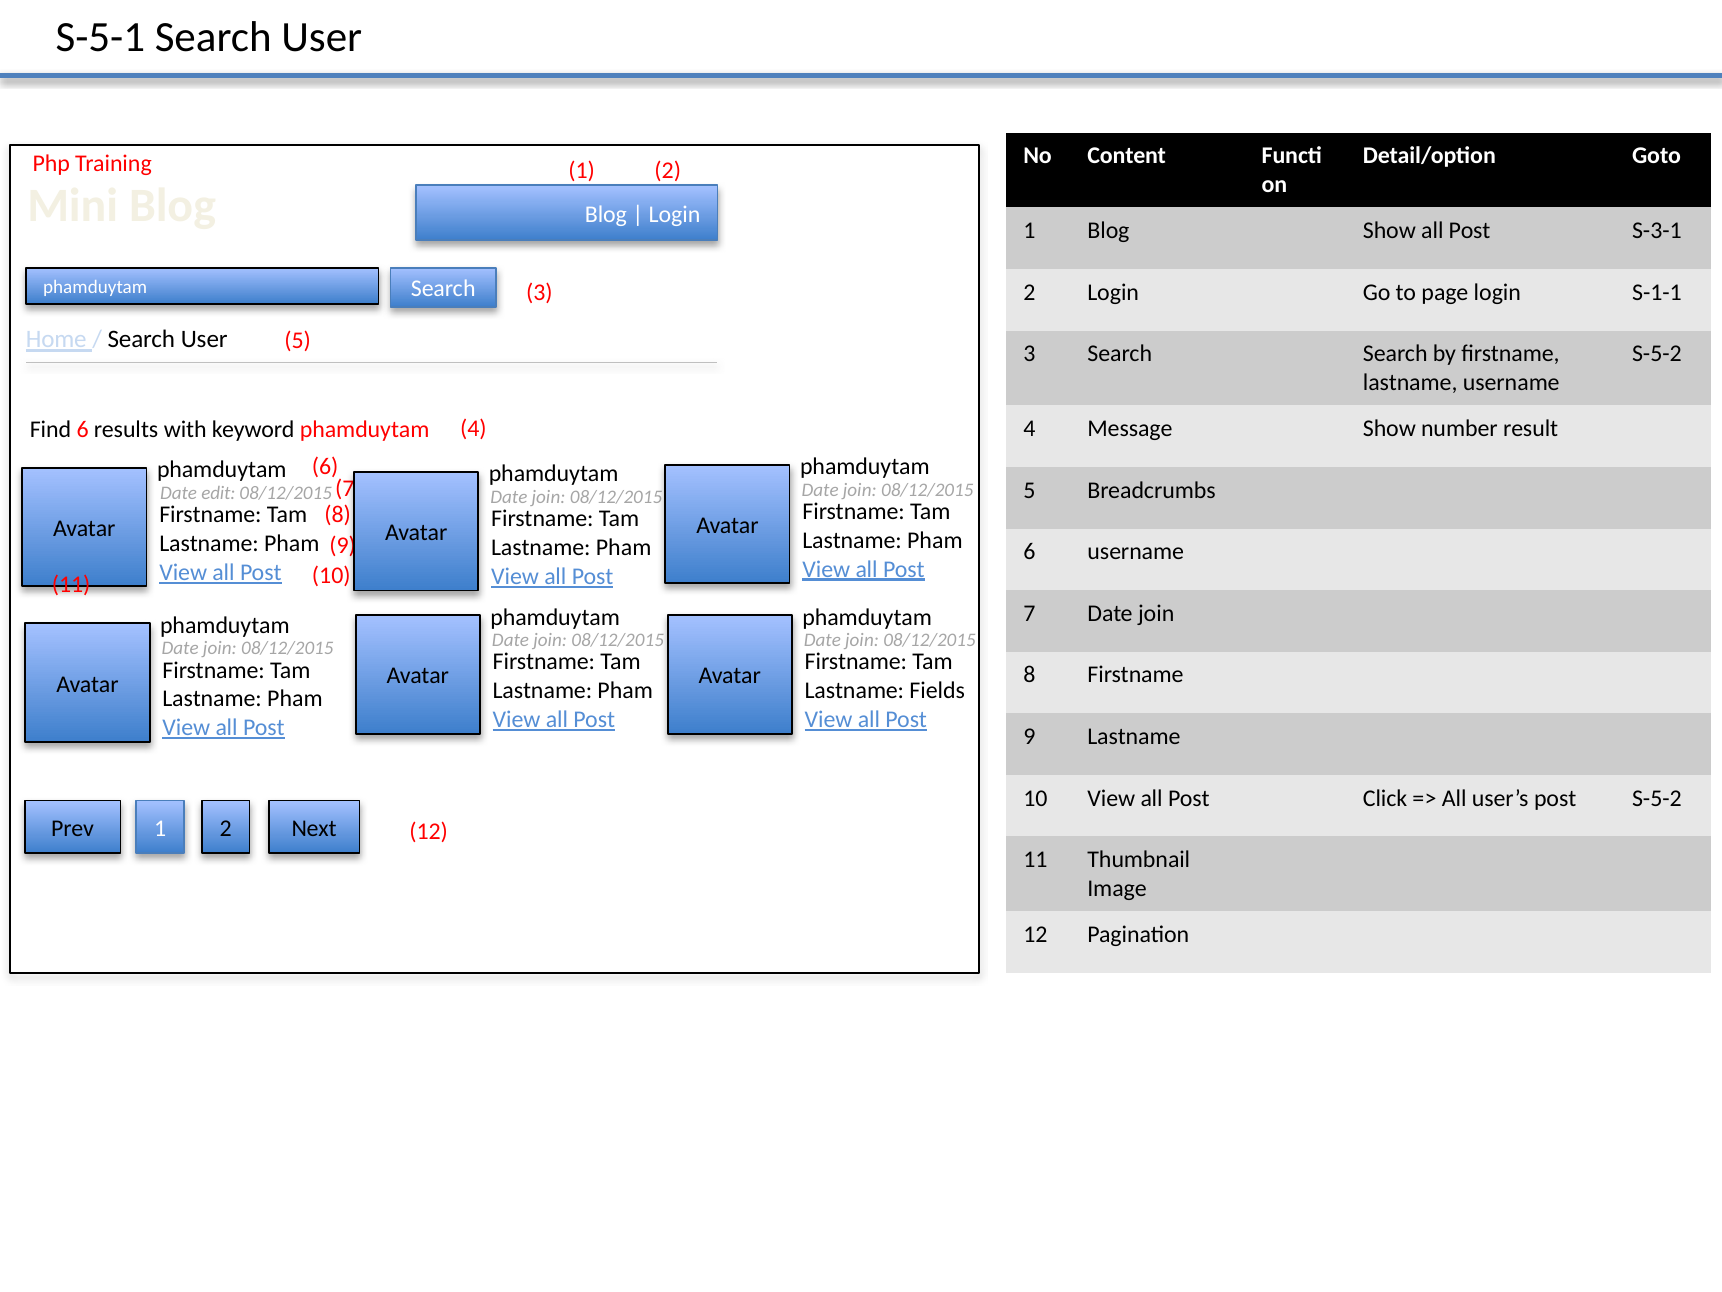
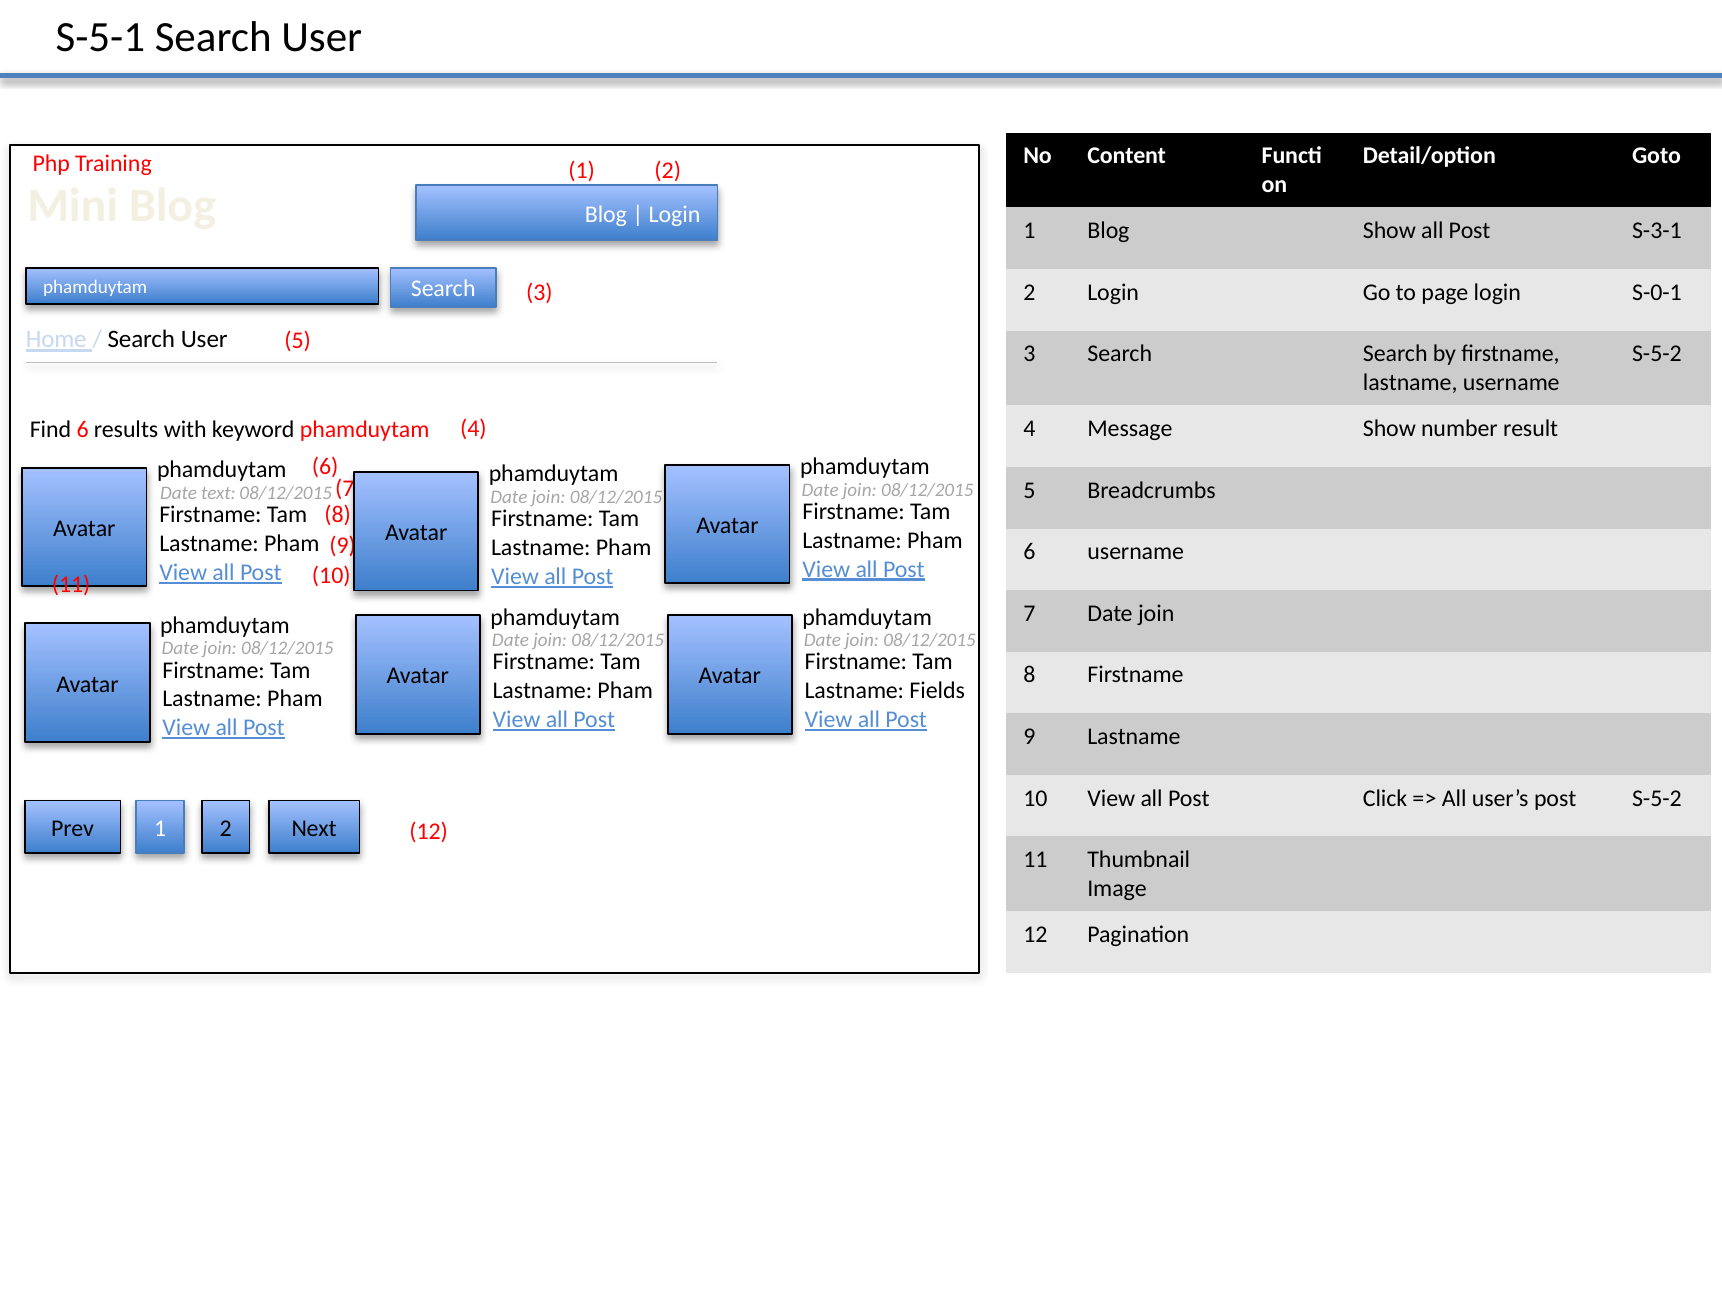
S-1-1: S-1-1 -> S-0-1
edit: edit -> text
